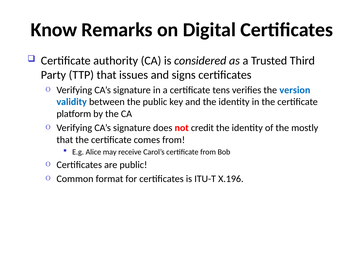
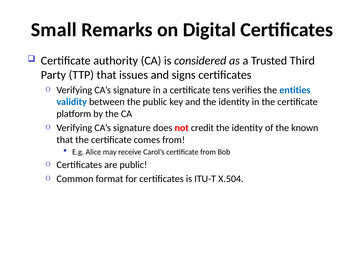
Know: Know -> Small
version: version -> entities
mostly: mostly -> known
X.196: X.196 -> X.504
